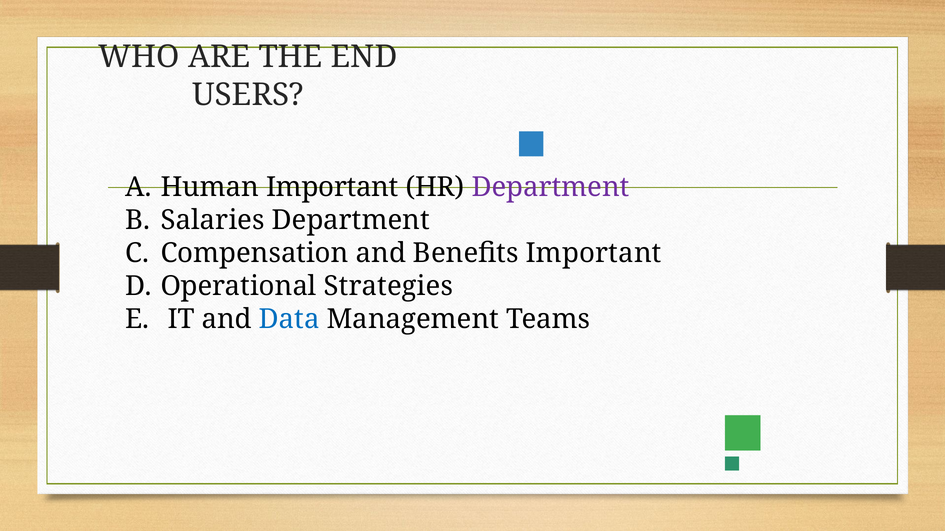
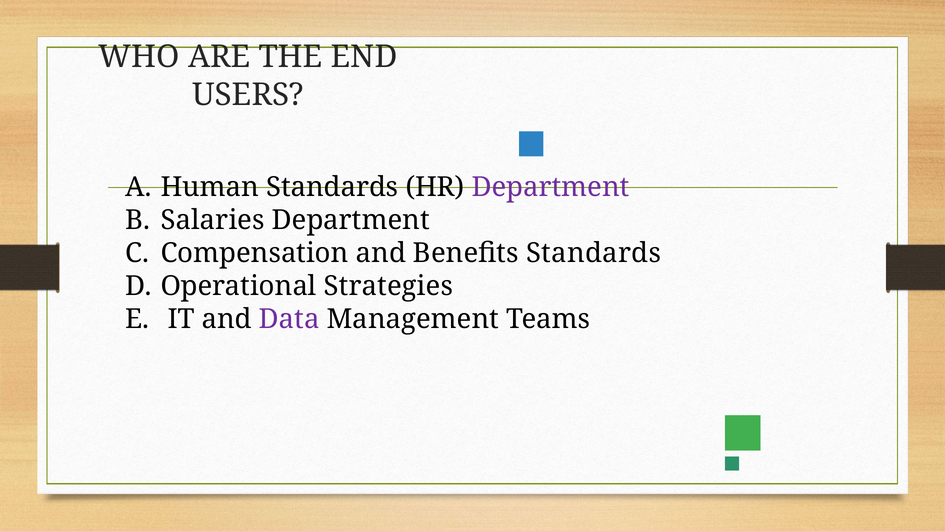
Human Important: Important -> Standards
Benefits Important: Important -> Standards
Data colour: blue -> purple
